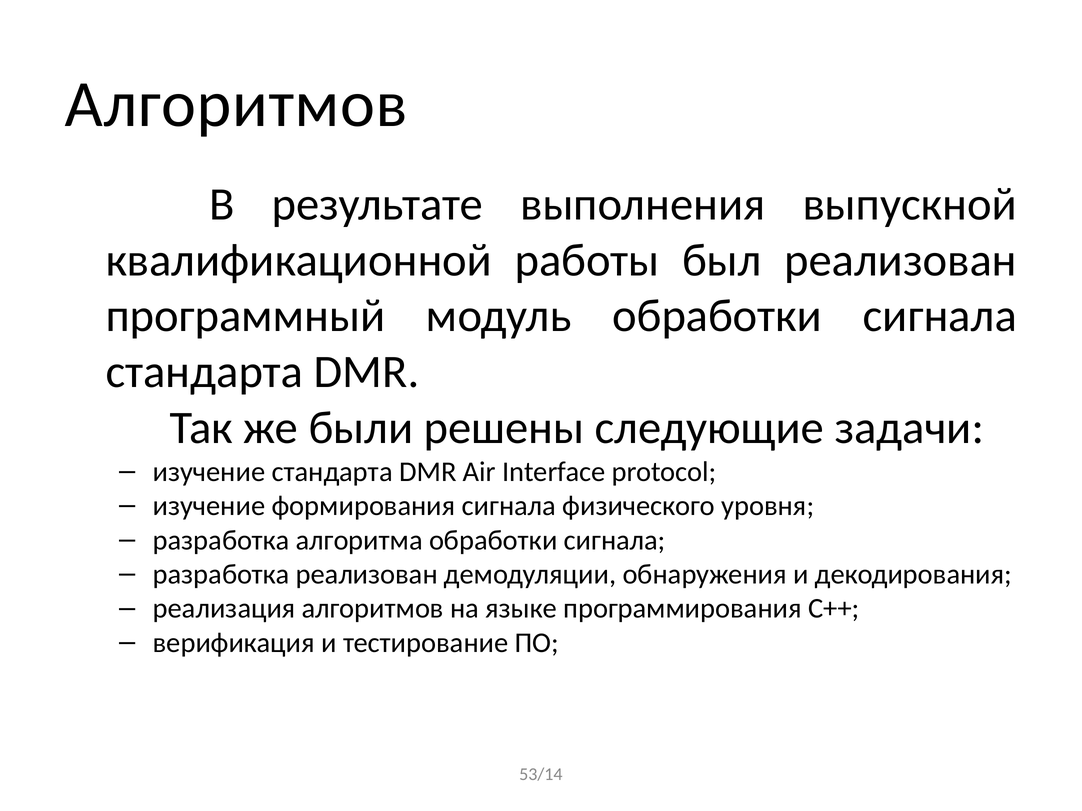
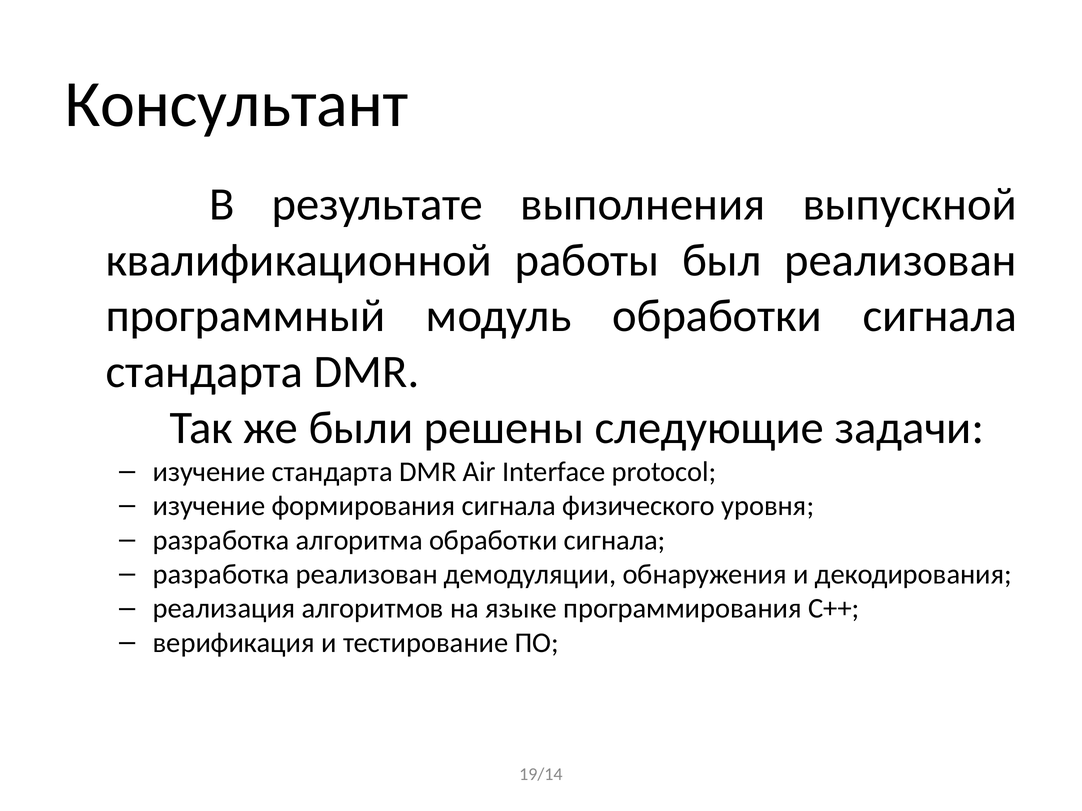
Алгоритмов at (236, 105): Алгоритмов -> Консультант
53/14: 53/14 -> 19/14
